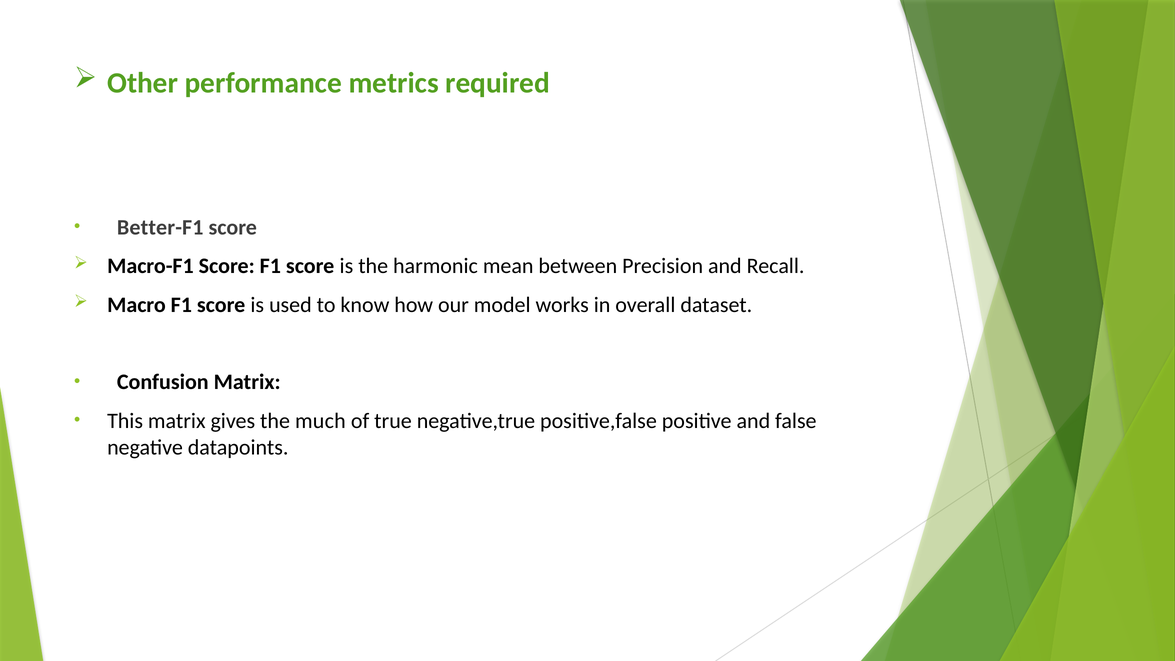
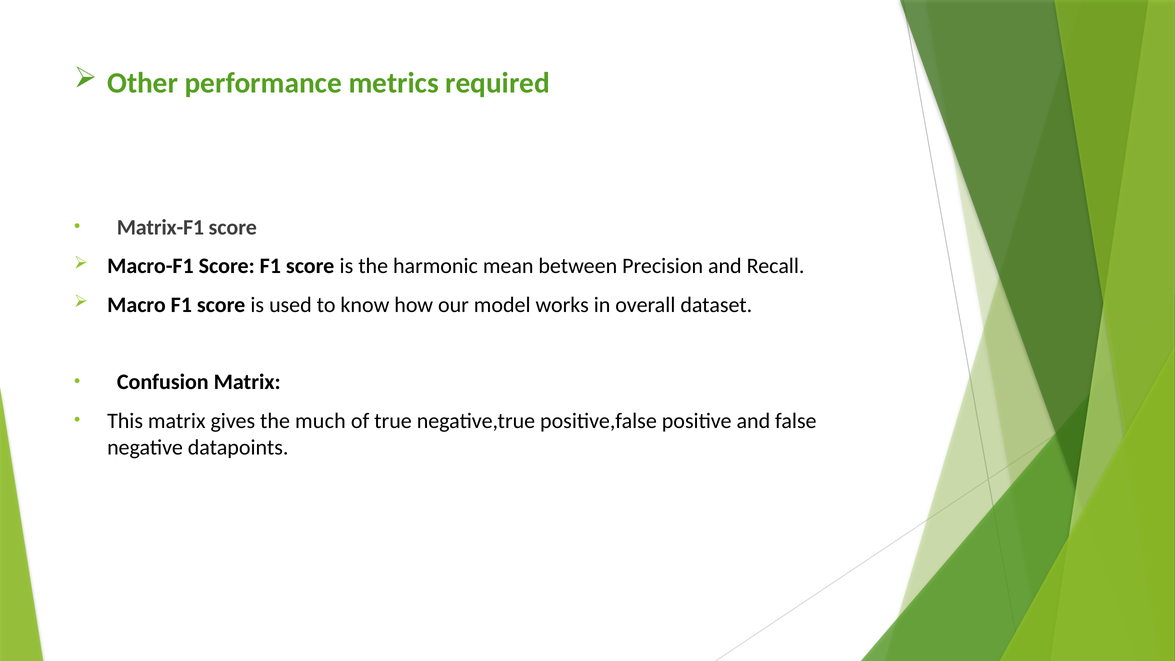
Better-F1: Better-F1 -> Matrix-F1
